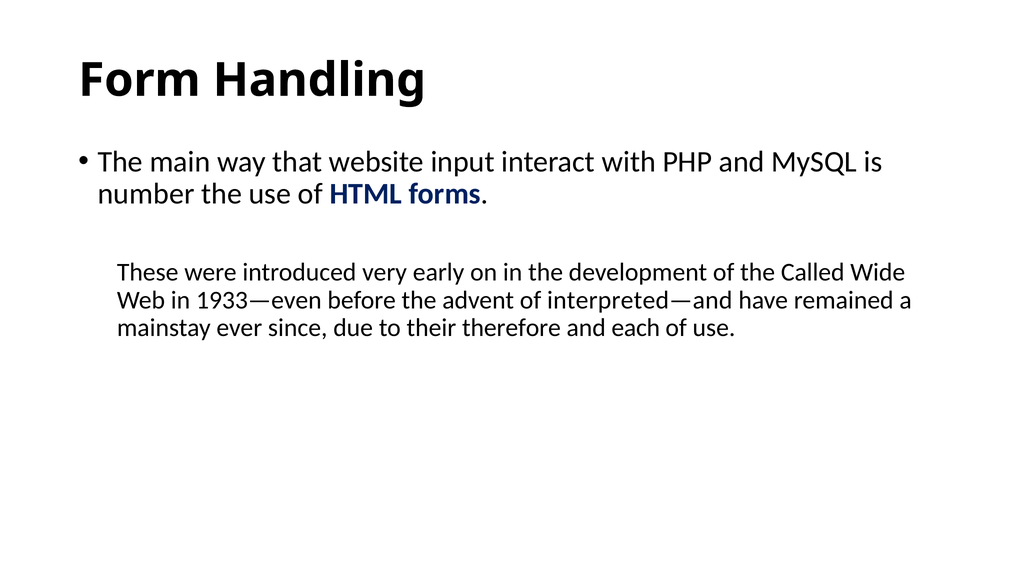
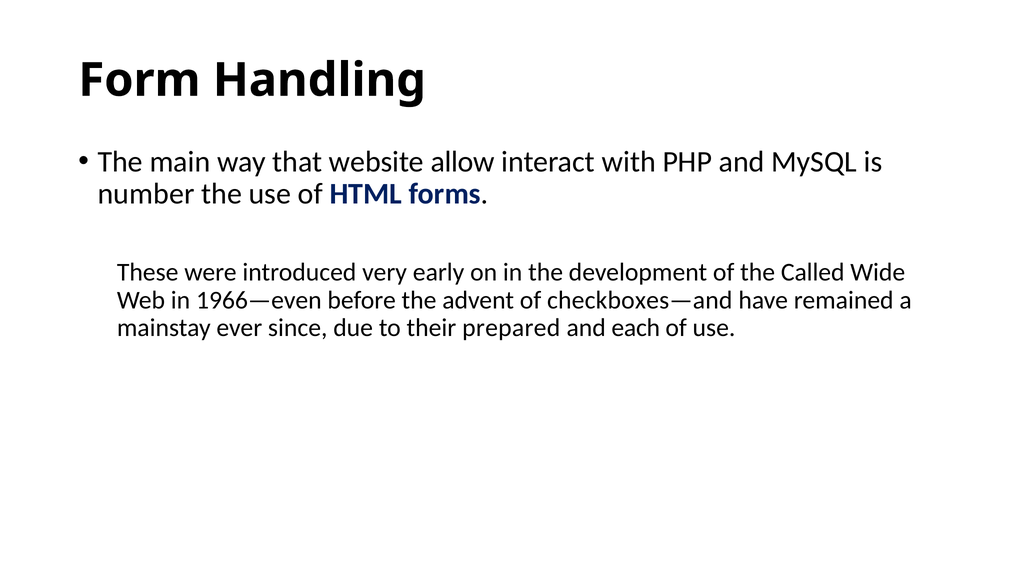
input: input -> allow
1933—even: 1933—even -> 1966—even
interpreted—and: interpreted—and -> checkboxes—and
therefore: therefore -> prepared
